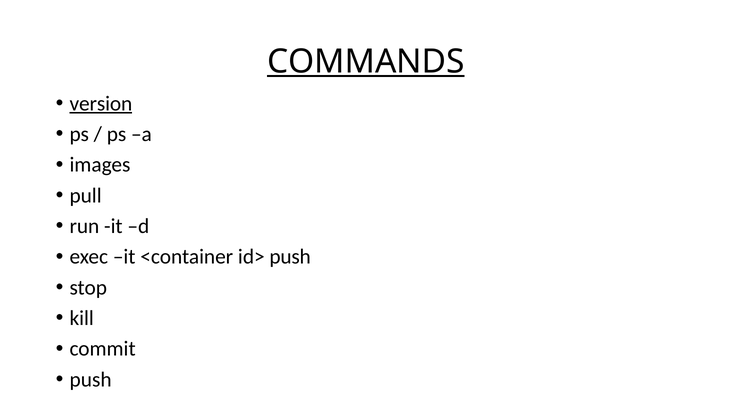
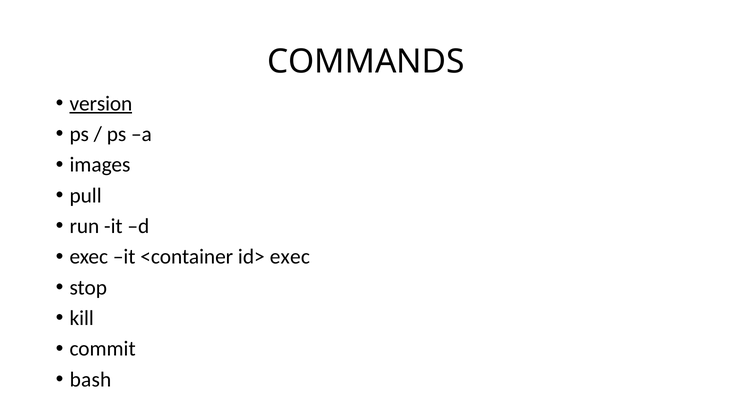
COMMANDS underline: present -> none
id> push: push -> exec
push at (91, 379): push -> bash
